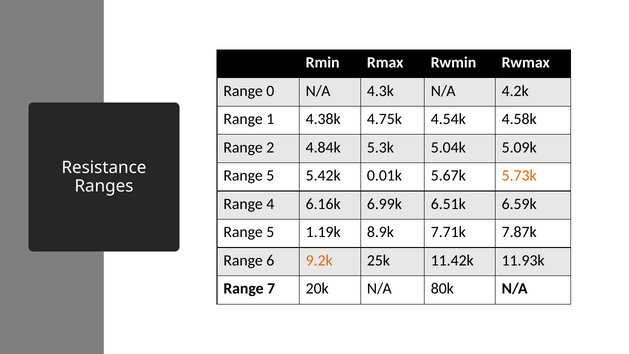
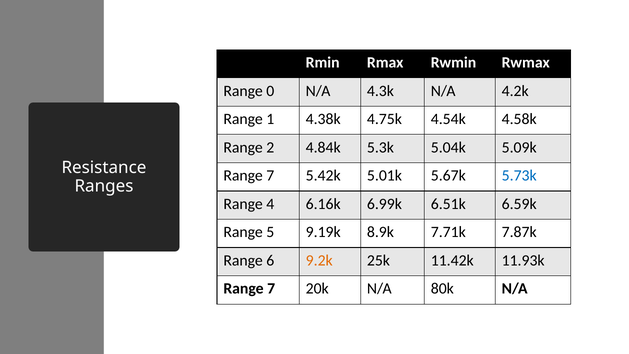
5 at (270, 176): 5 -> 7
0.01k: 0.01k -> 5.01k
5.73k colour: orange -> blue
1.19k: 1.19k -> 9.19k
